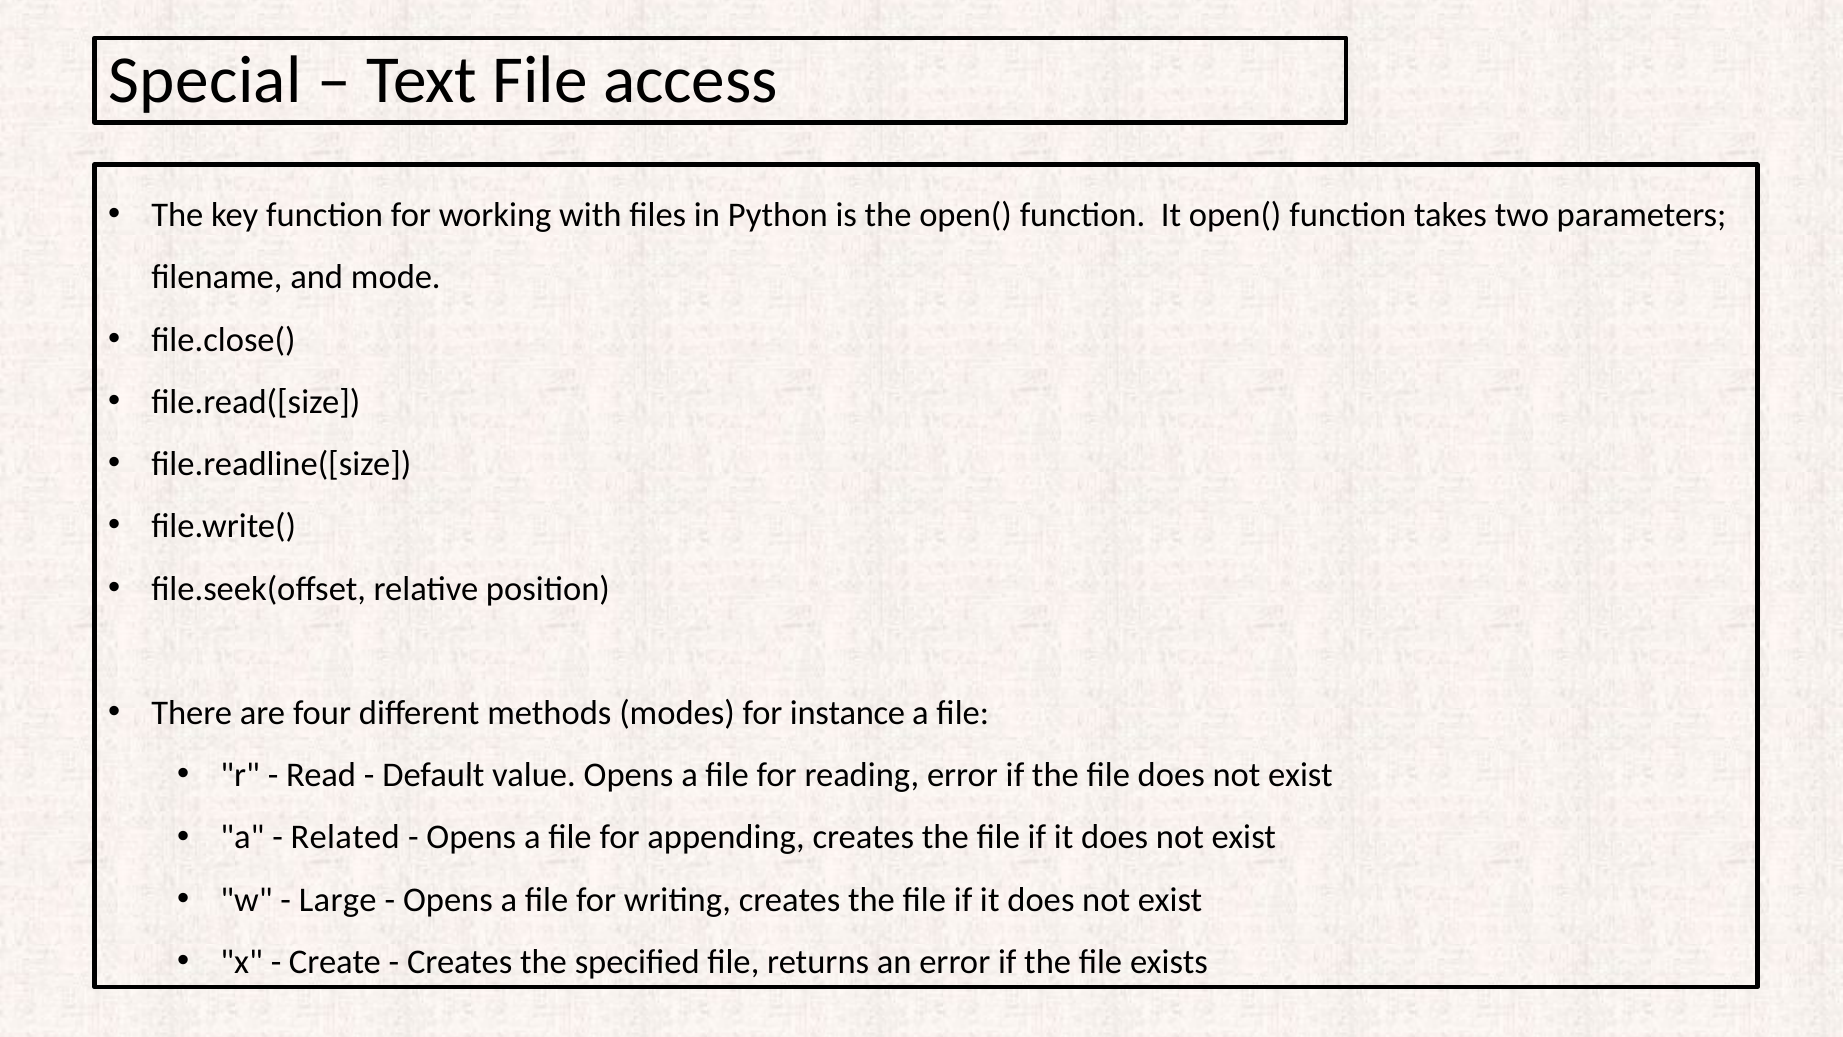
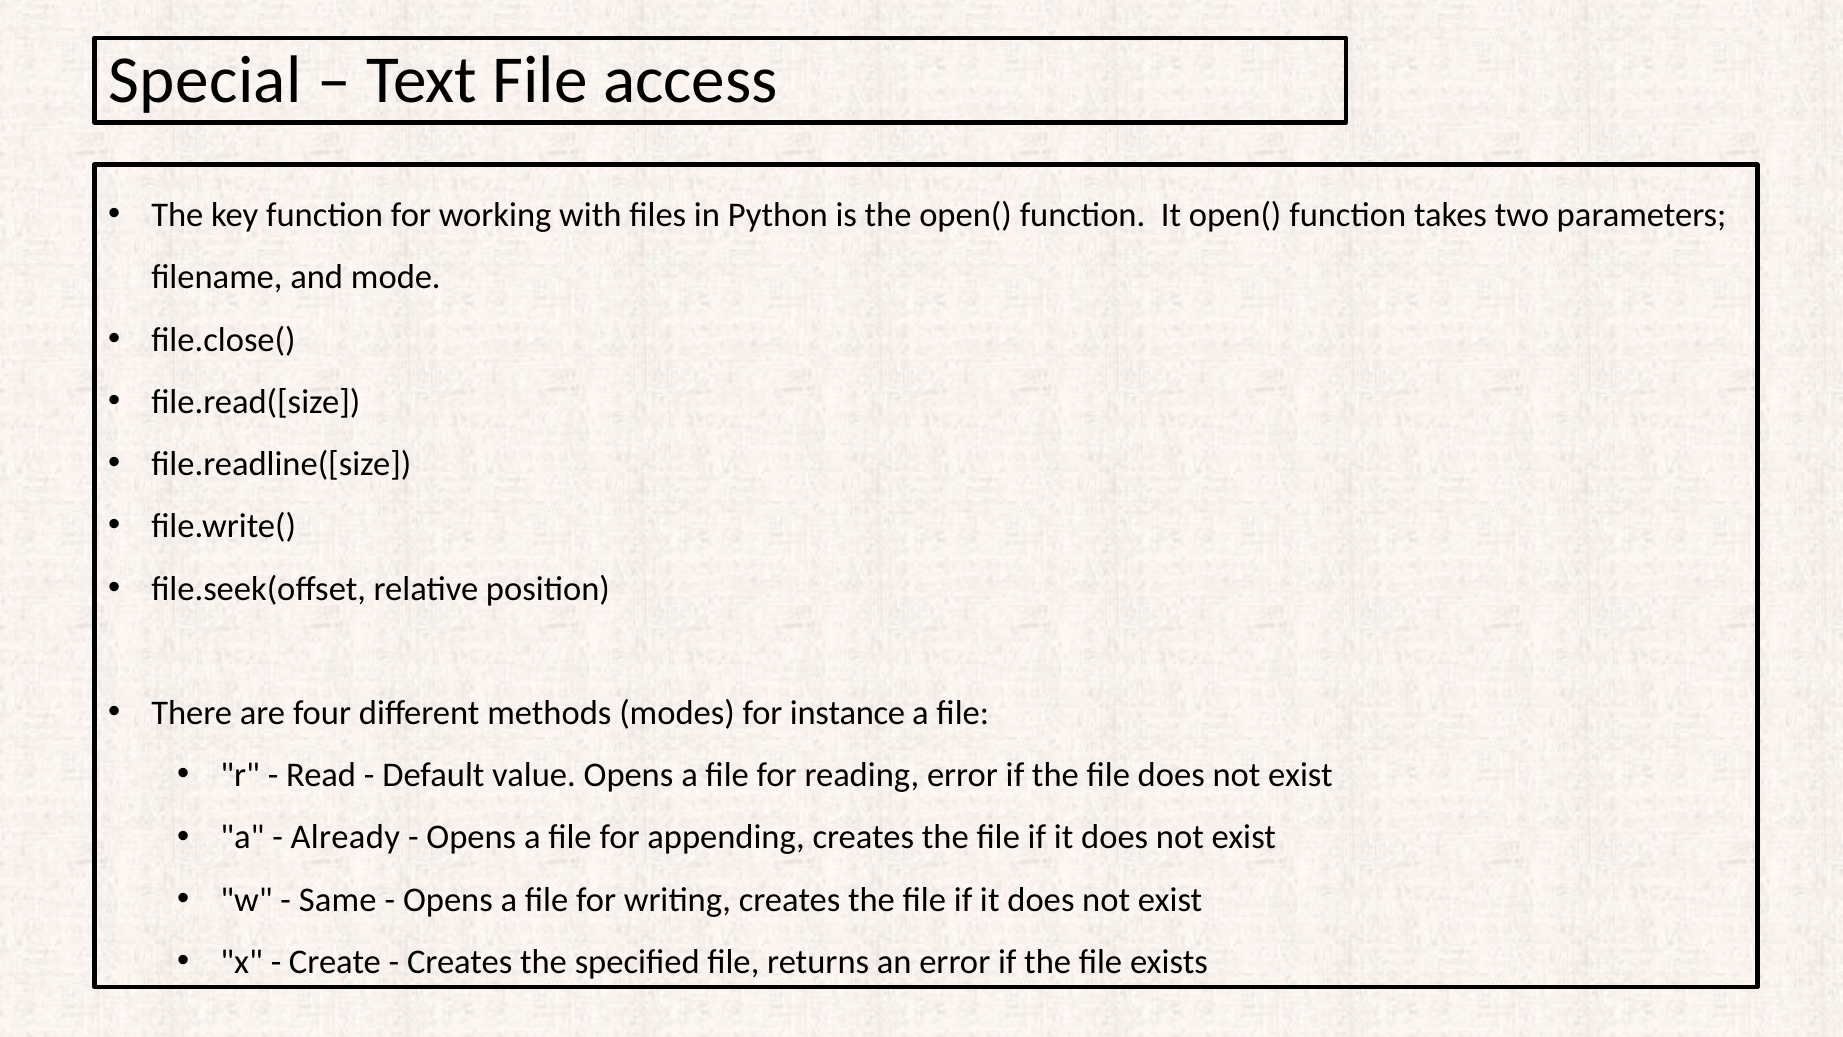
Related: Related -> Already
Large: Large -> Same
